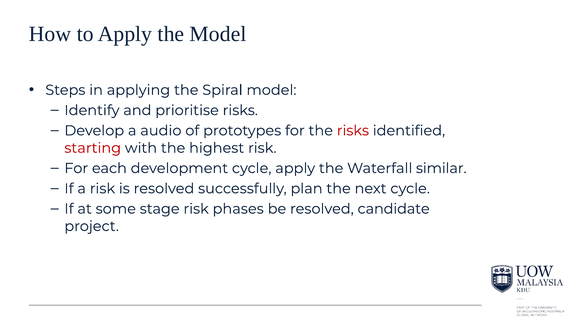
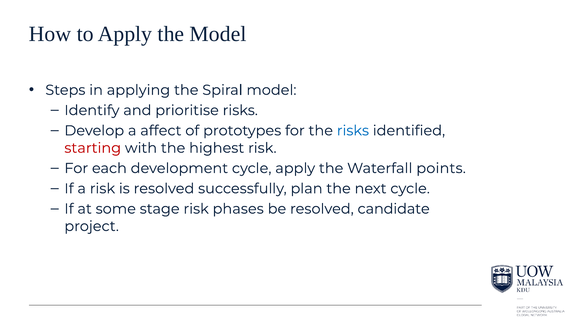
audio: audio -> affect
risks at (353, 131) colour: red -> blue
similar: similar -> points
